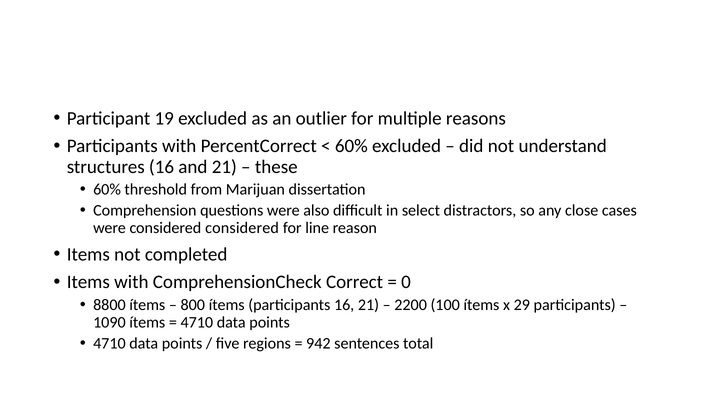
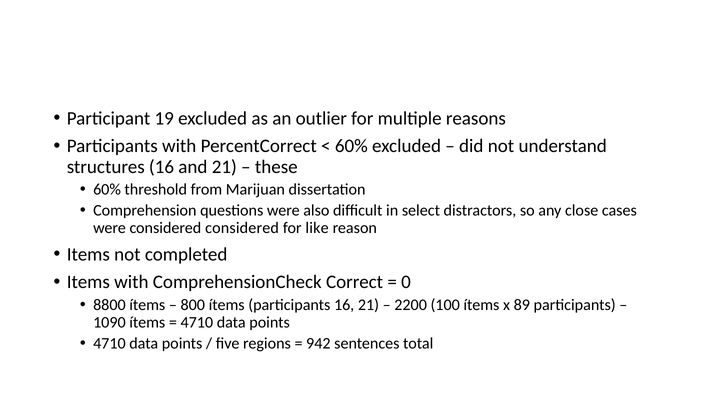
line: line -> like
29: 29 -> 89
